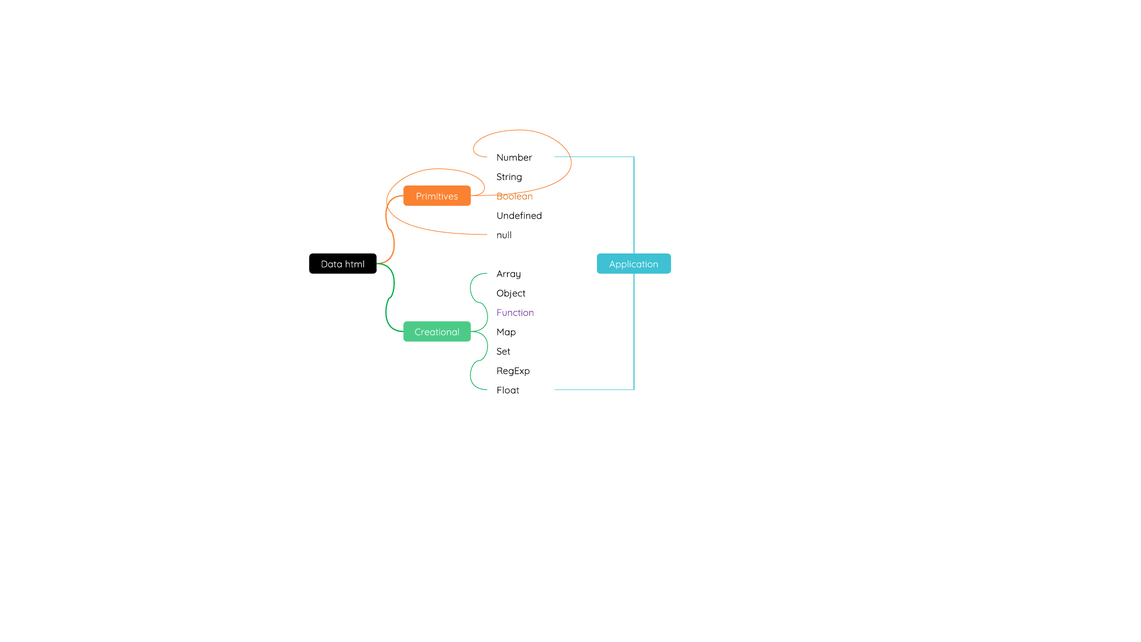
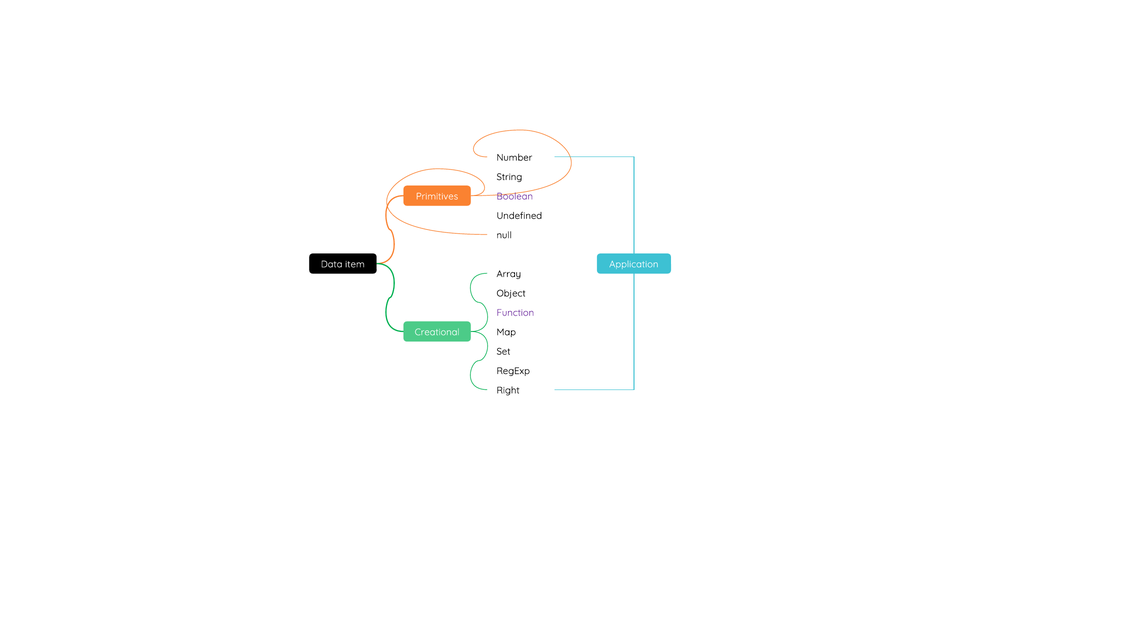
Boolean colour: orange -> purple
html: html -> item
Float: Float -> Right
